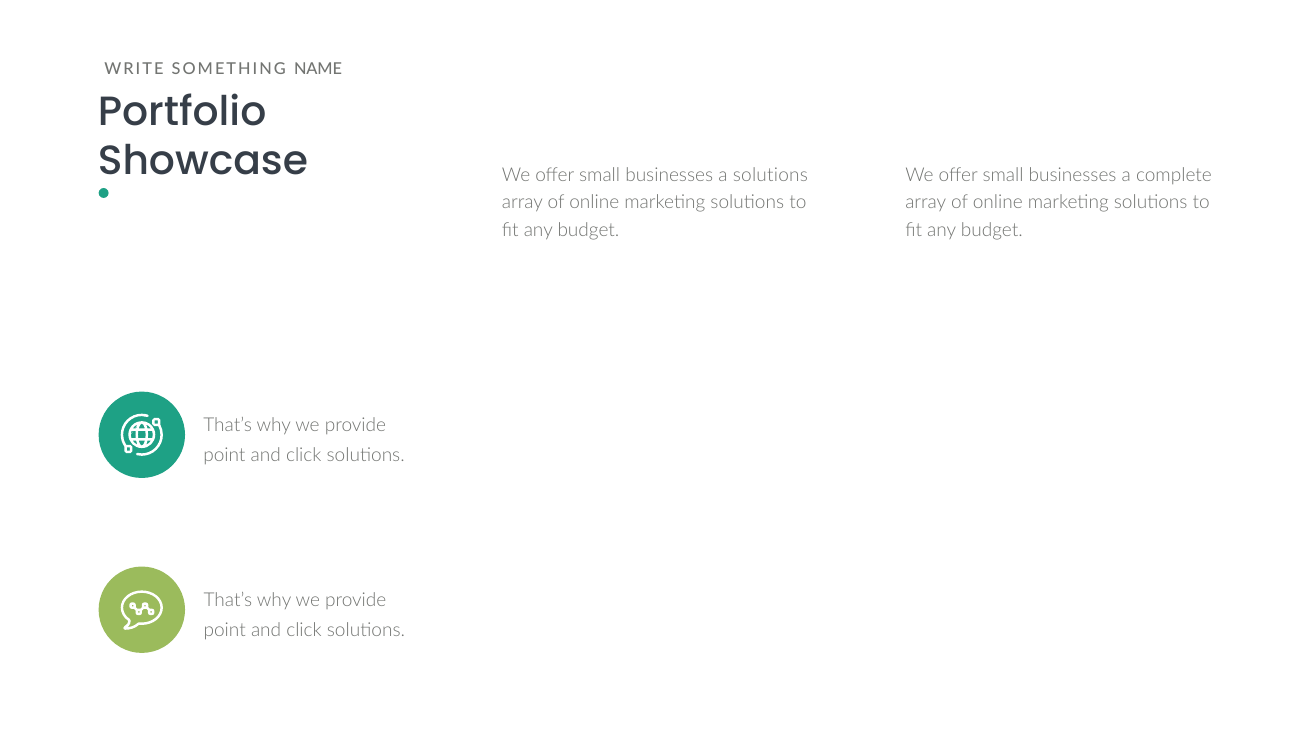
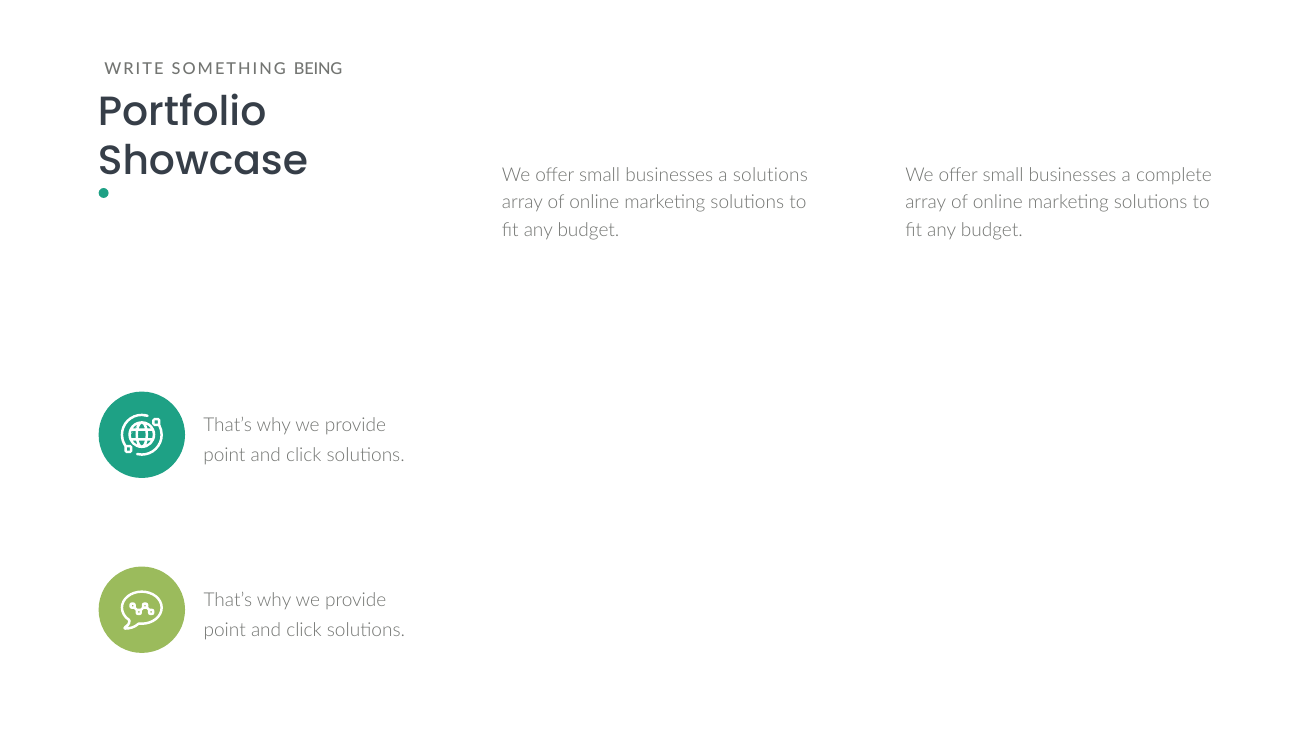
NAME: NAME -> BEING
